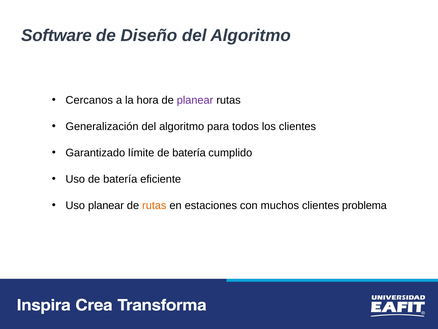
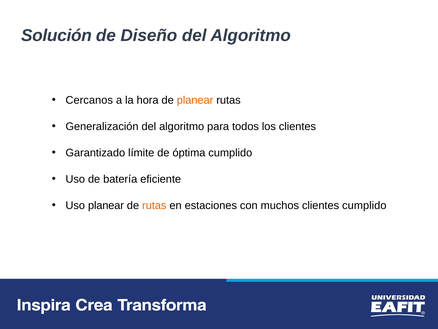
Software: Software -> Solución
planear at (195, 100) colour: purple -> orange
límite de batería: batería -> óptima
clientes problema: problema -> cumplido
